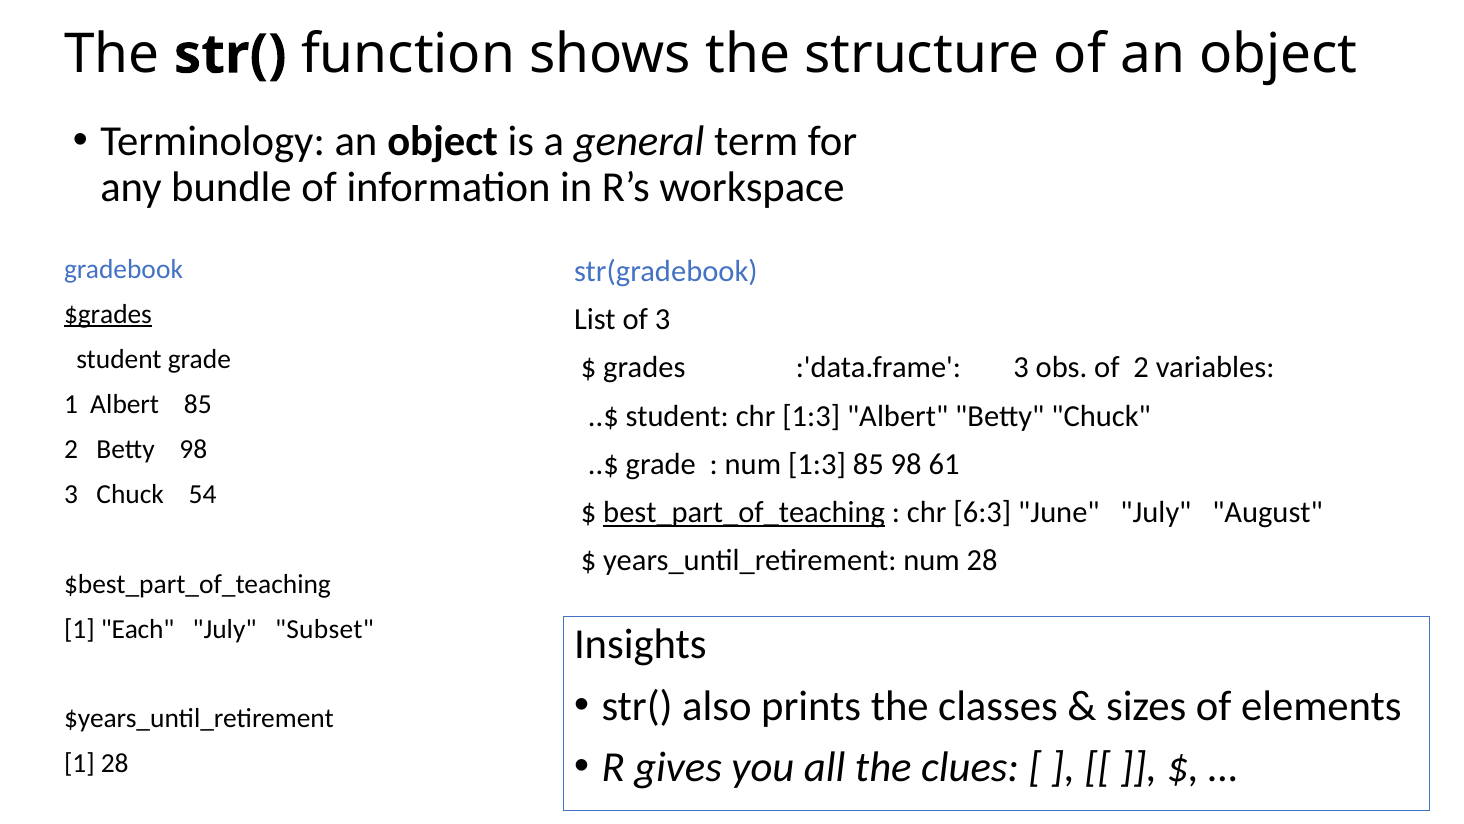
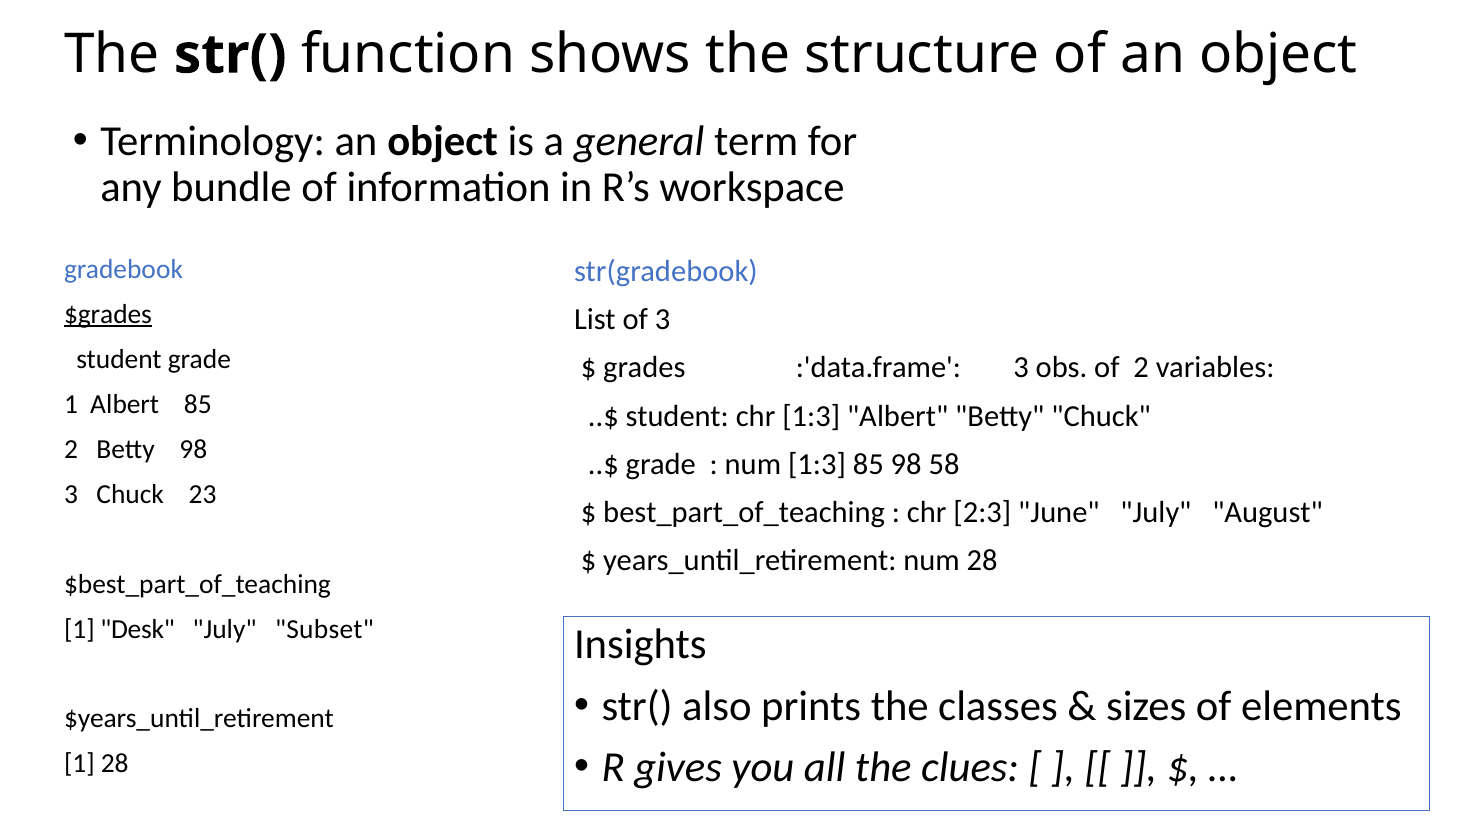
61: 61 -> 58
54: 54 -> 23
best_part_of_teaching underline: present -> none
6:3: 6:3 -> 2:3
Each: Each -> Desk
